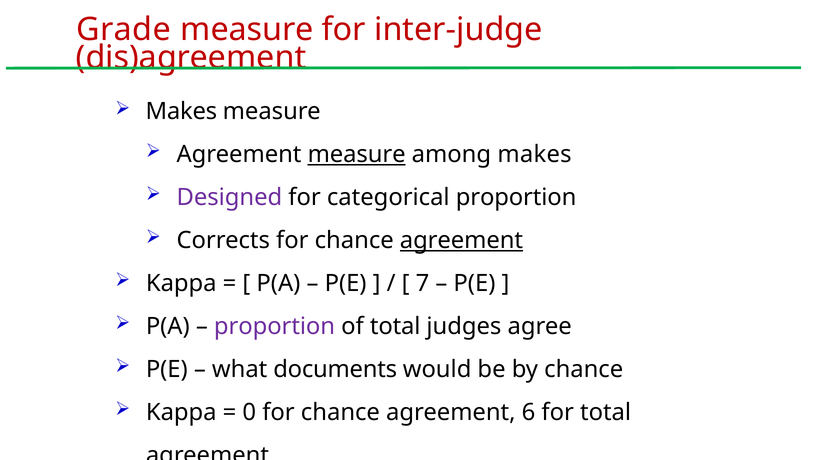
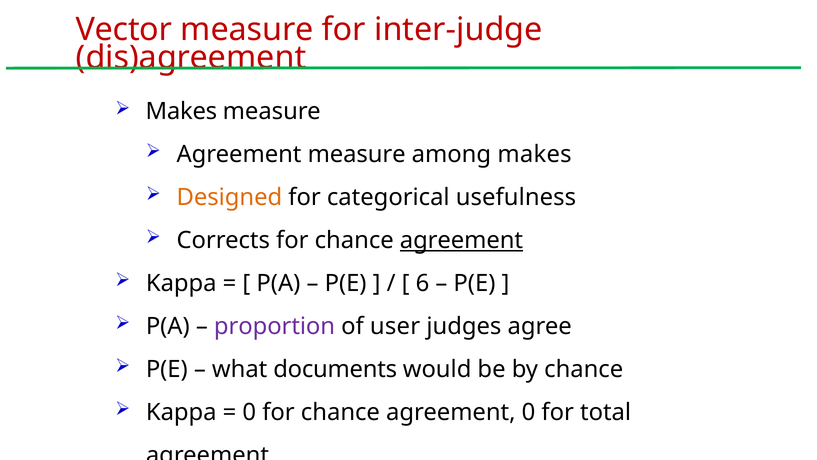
Grade: Grade -> Vector
measure at (357, 154) underline: present -> none
Designed colour: purple -> orange
categorical proportion: proportion -> usefulness
7: 7 -> 6
of total: total -> user
agreement 6: 6 -> 0
